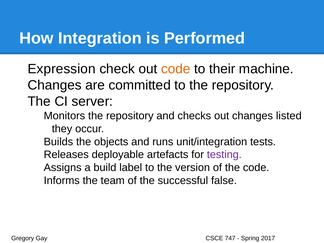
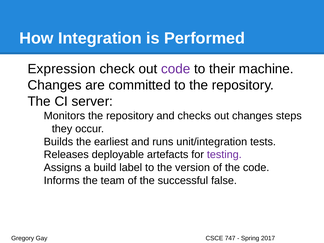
code at (176, 69) colour: orange -> purple
listed: listed -> steps
objects: objects -> earliest
